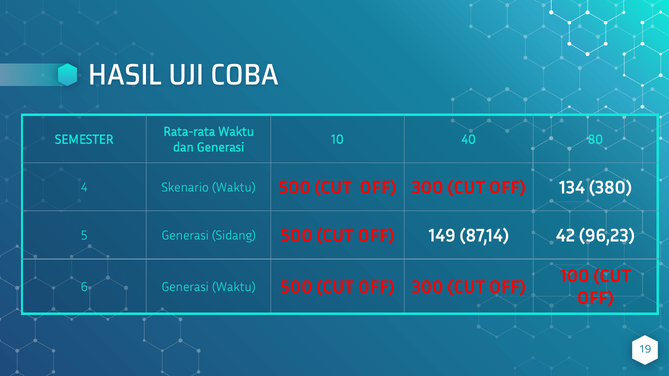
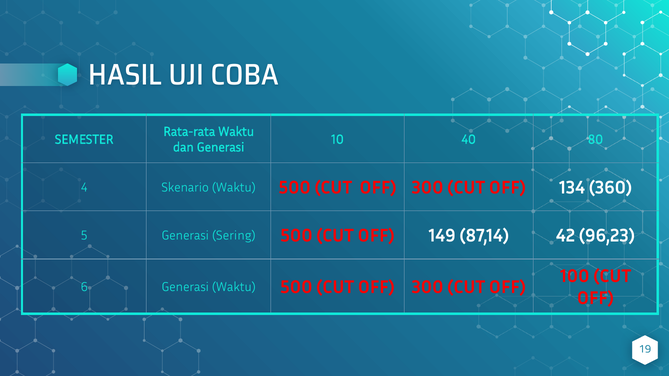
380: 380 -> 360
Sidang: Sidang -> Sering
